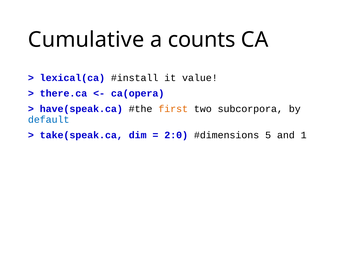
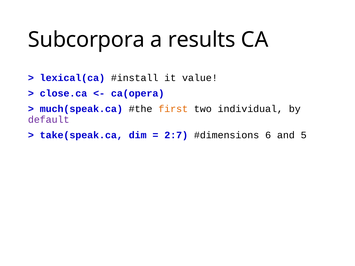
Cumulative: Cumulative -> Subcorpora
counts: counts -> results
there.ca: there.ca -> close.ca
have(speak.ca: have(speak.ca -> much(speak.ca
subcorpora: subcorpora -> individual
default colour: blue -> purple
2:0: 2:0 -> 2:7
5: 5 -> 6
1: 1 -> 5
